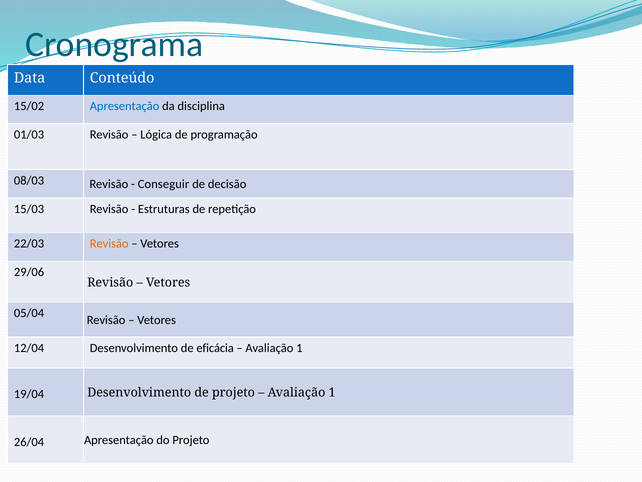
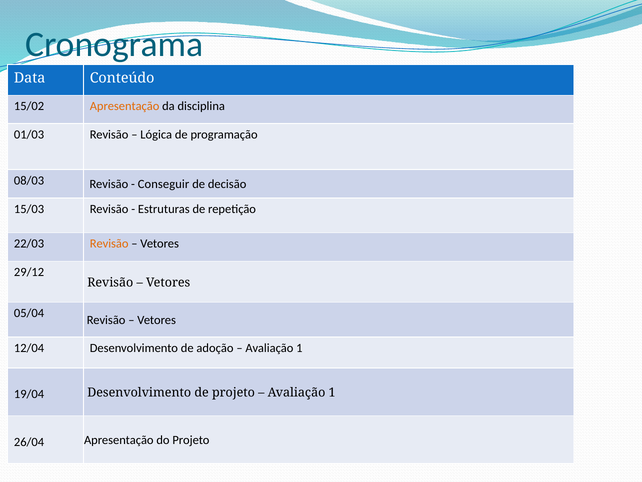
Apresentação at (125, 106) colour: blue -> orange
29/06: 29/06 -> 29/12
eficácia: eficácia -> adoção
